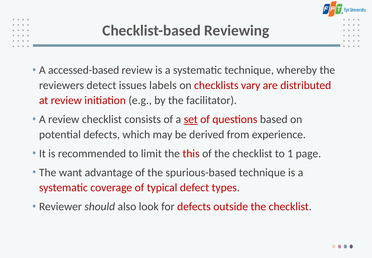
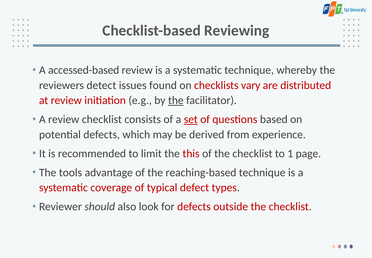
labels: labels -> found
the at (176, 100) underline: none -> present
want: want -> tools
spurious-based: spurious-based -> reaching-based
